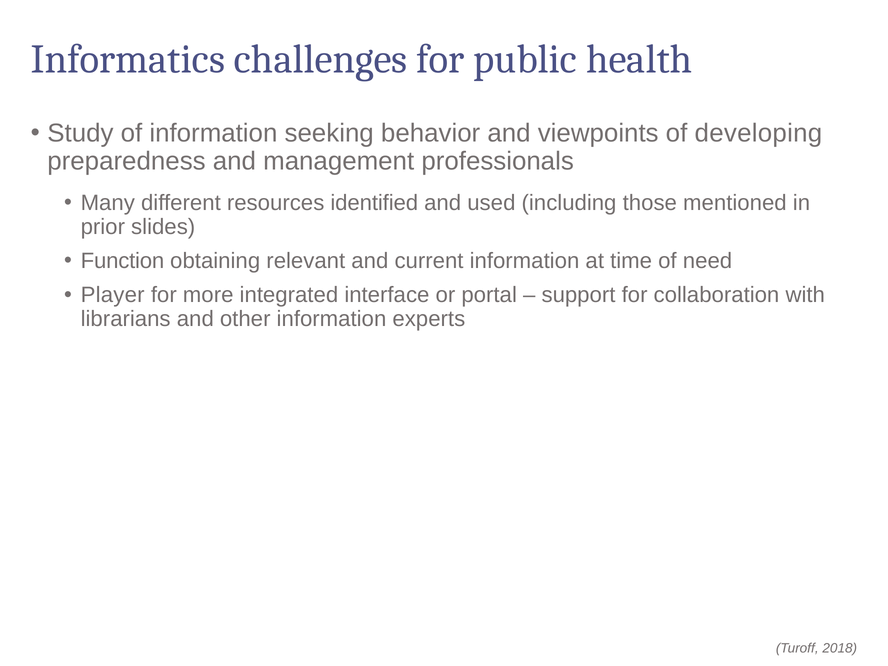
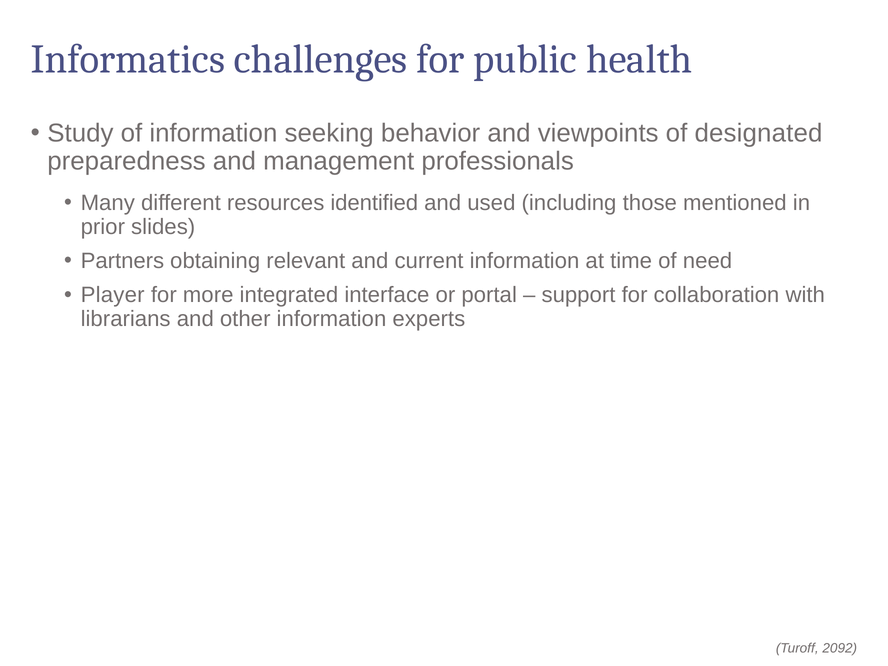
developing: developing -> designated
Function: Function -> Partners
2018: 2018 -> 2092
